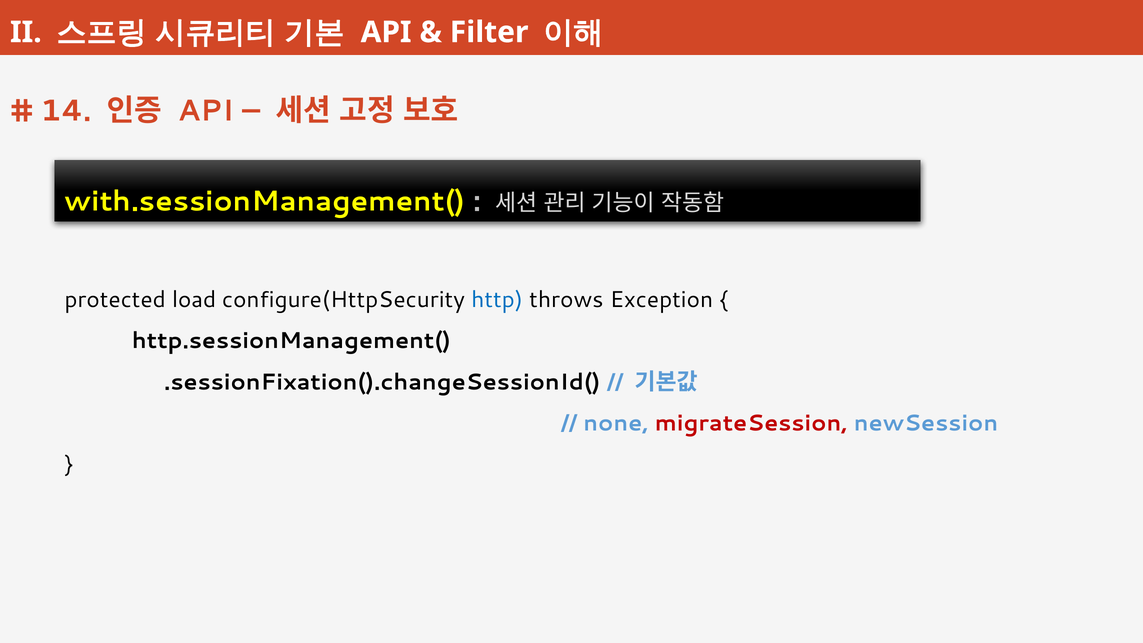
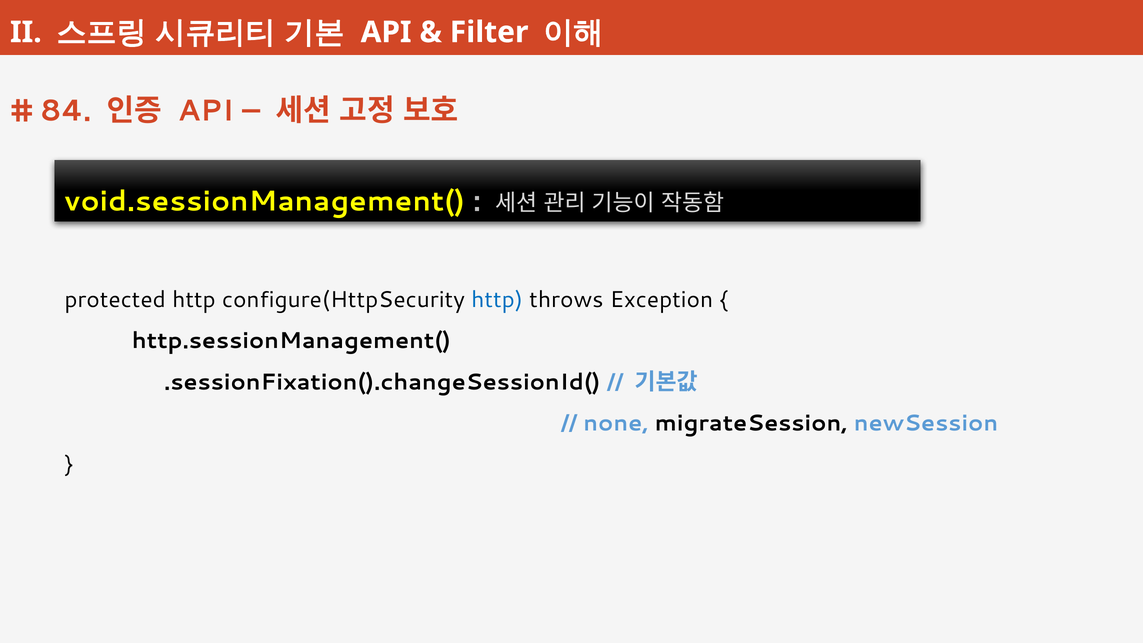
14: 14 -> 84
with.sessionManagement(: with.sessionManagement( -> void.sessionManagement(
protected load: load -> http
migrateSession colour: red -> black
